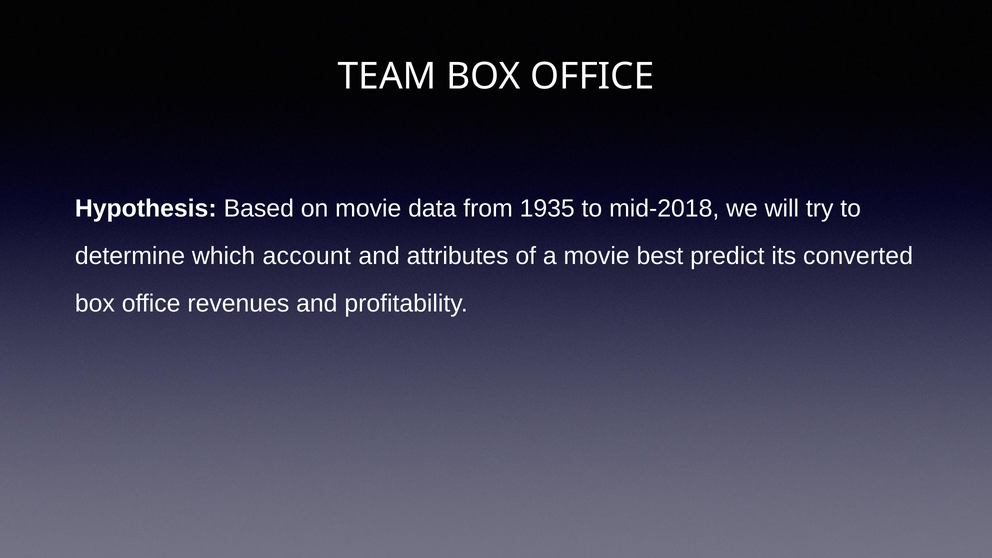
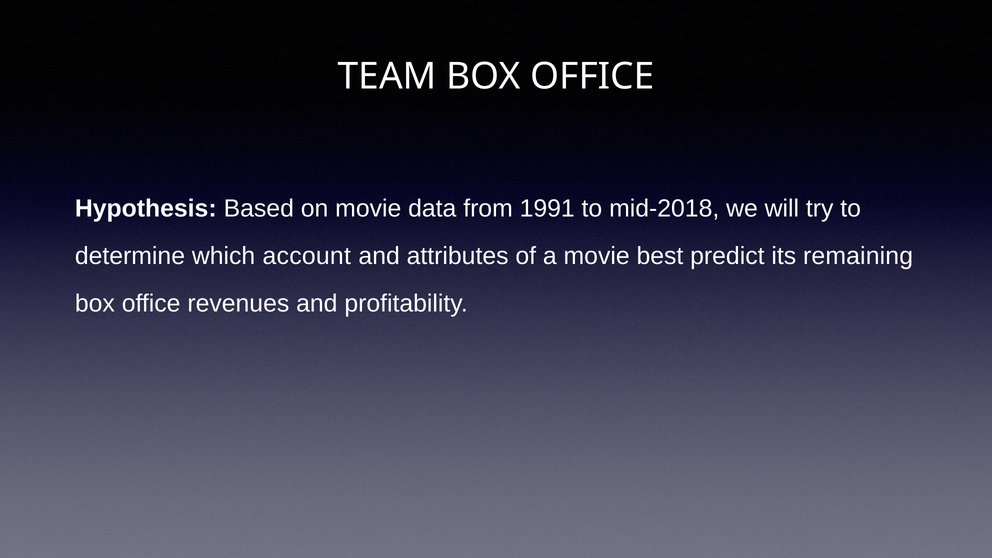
1935: 1935 -> 1991
converted: converted -> remaining
